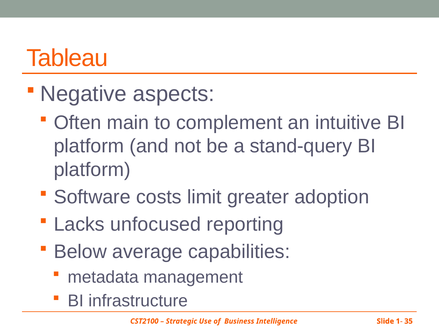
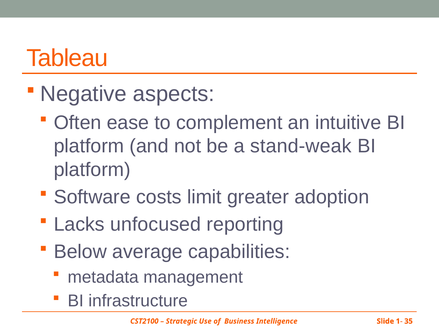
main: main -> ease
stand-query: stand-query -> stand-weak
